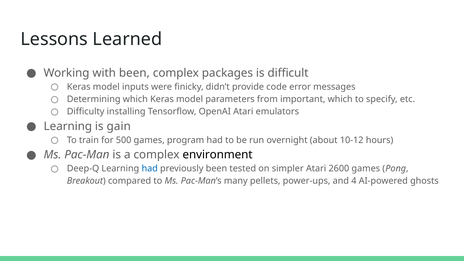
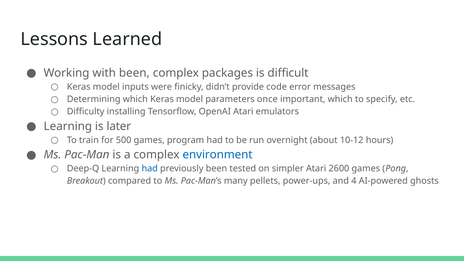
from: from -> once
gain: gain -> later
environment colour: black -> blue
